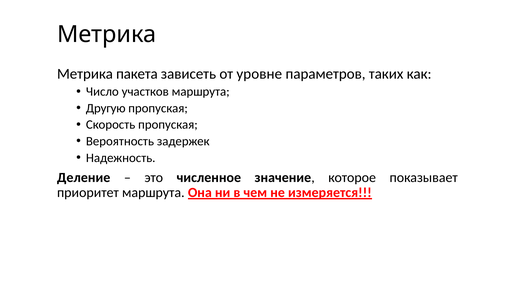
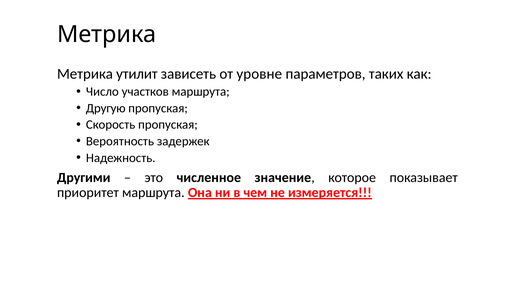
пакета: пакета -> утилит
Деление: Деление -> Другими
